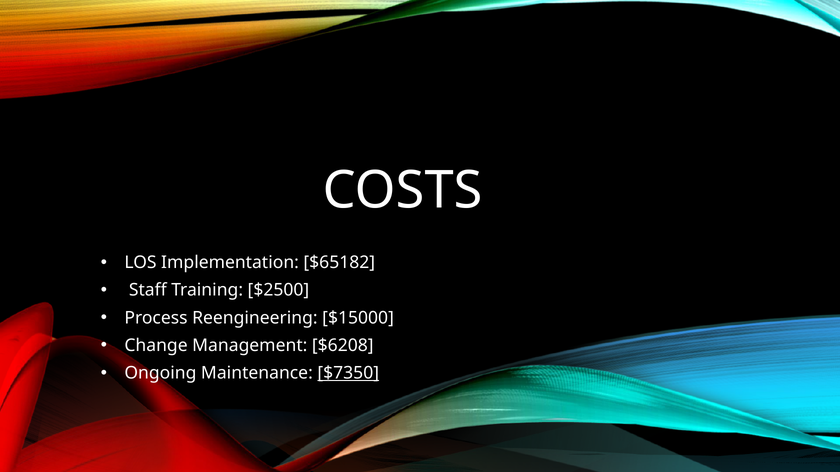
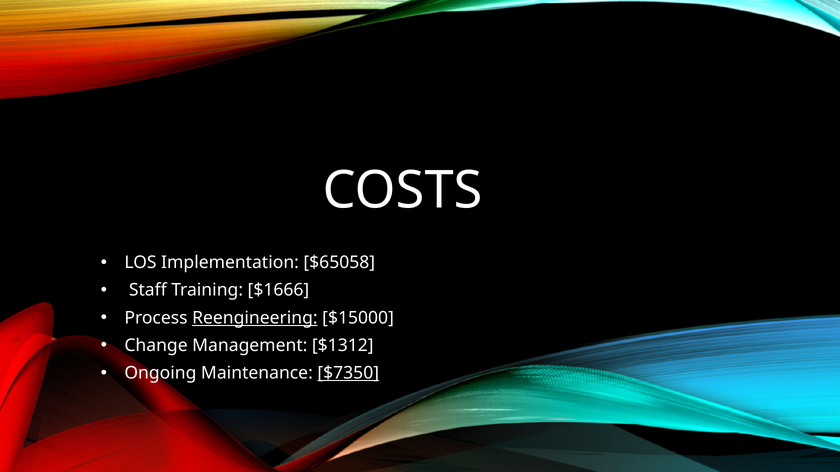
$65182: $65182 -> $65058
$2500: $2500 -> $1666
Reengineering underline: none -> present
$6208: $6208 -> $1312
